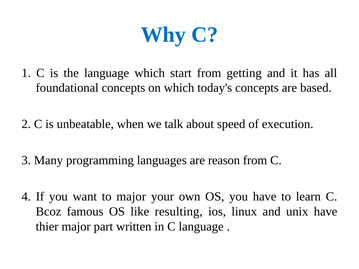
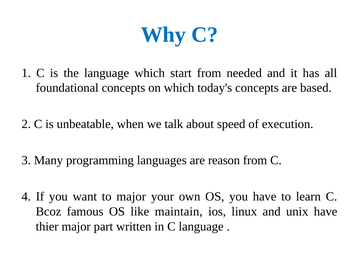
getting: getting -> needed
resulting: resulting -> maintain
